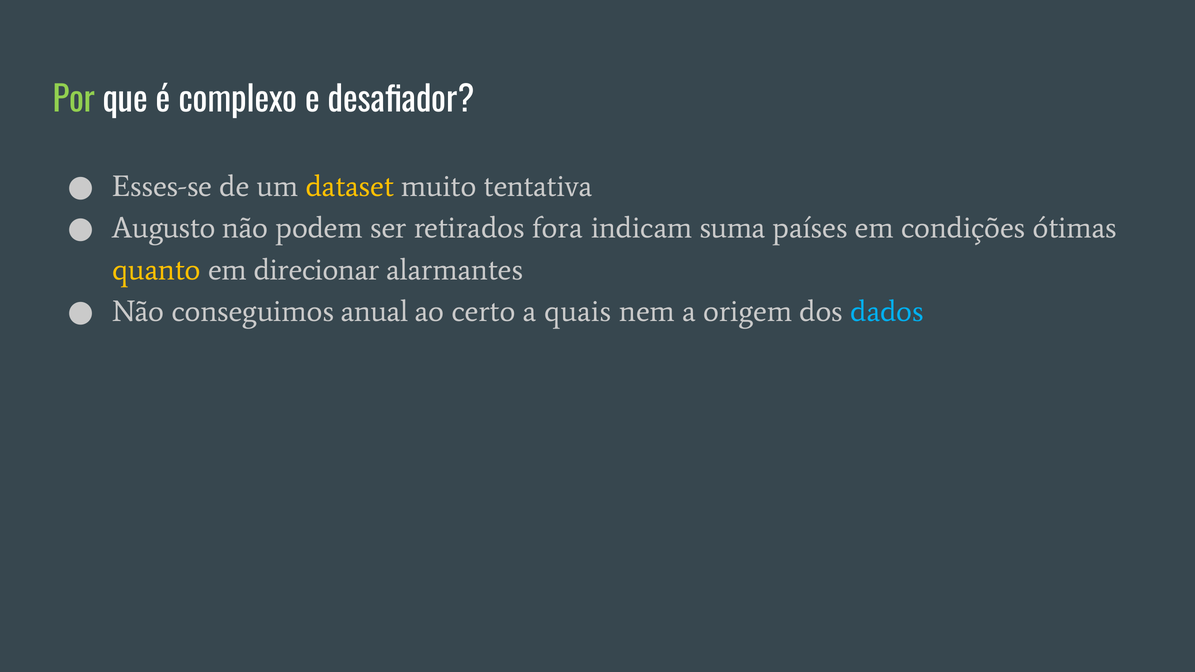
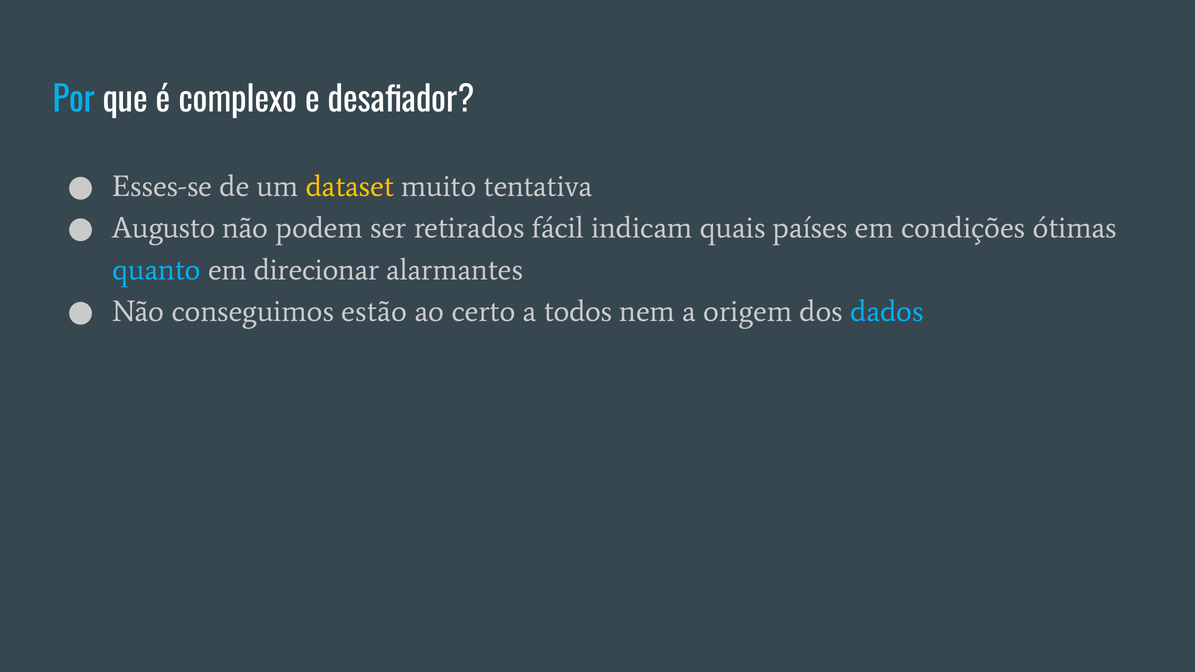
Por colour: light green -> light blue
fora: fora -> fácil
suma: suma -> quais
quanto colour: yellow -> light blue
anual: anual -> estão
quais: quais -> todos
